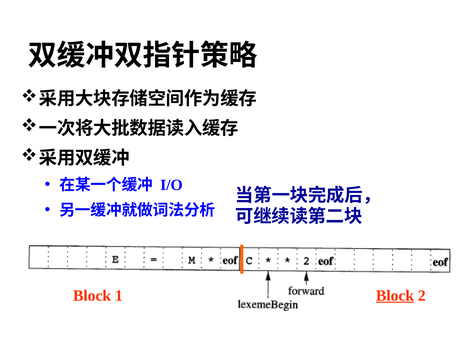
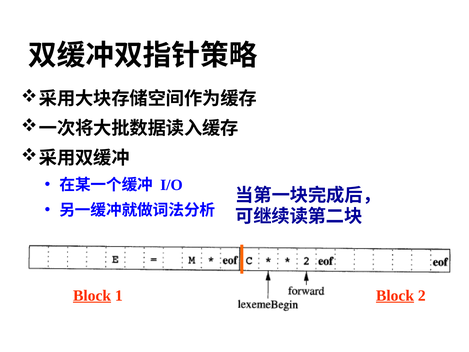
Block at (92, 295) underline: none -> present
